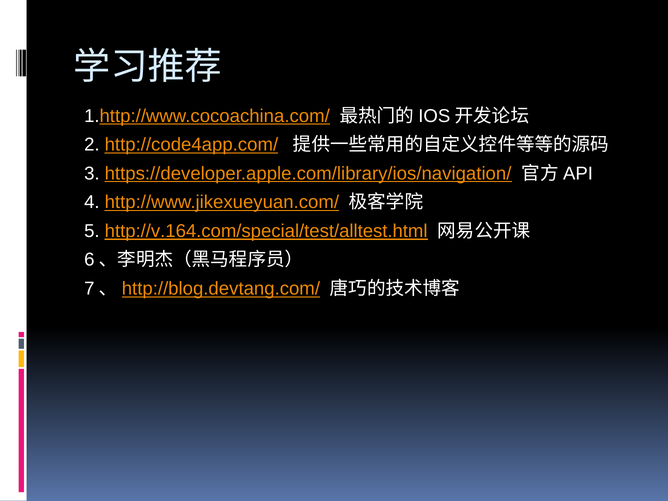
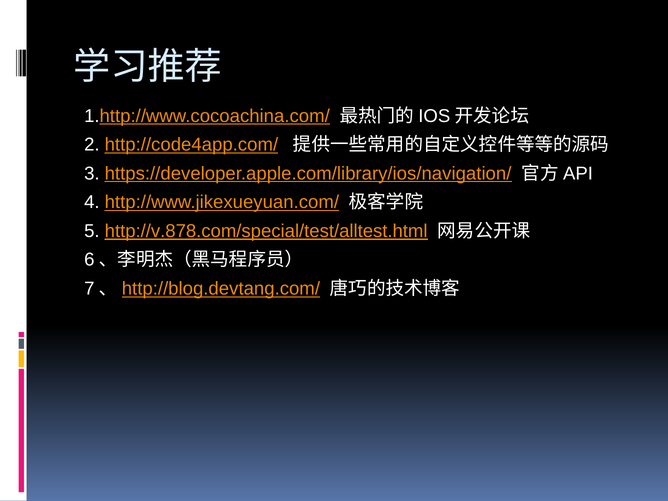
http://v.164.com/special/test/alltest.html: http://v.164.com/special/test/alltest.html -> http://v.878.com/special/test/alltest.html
